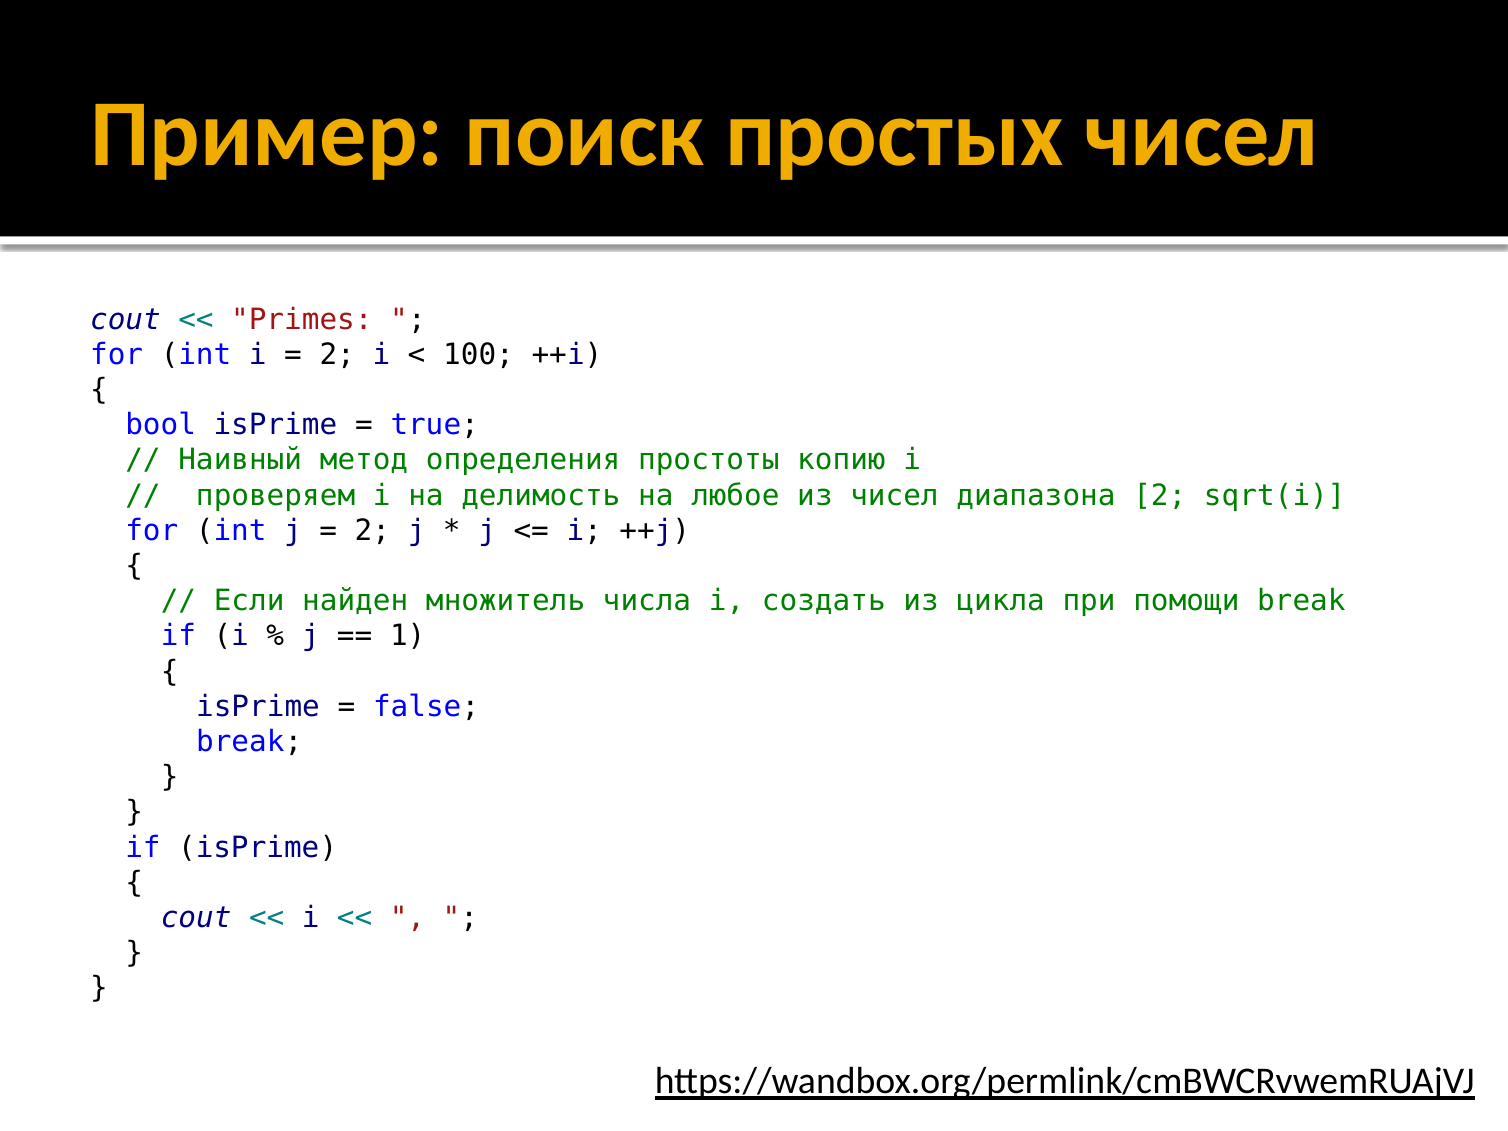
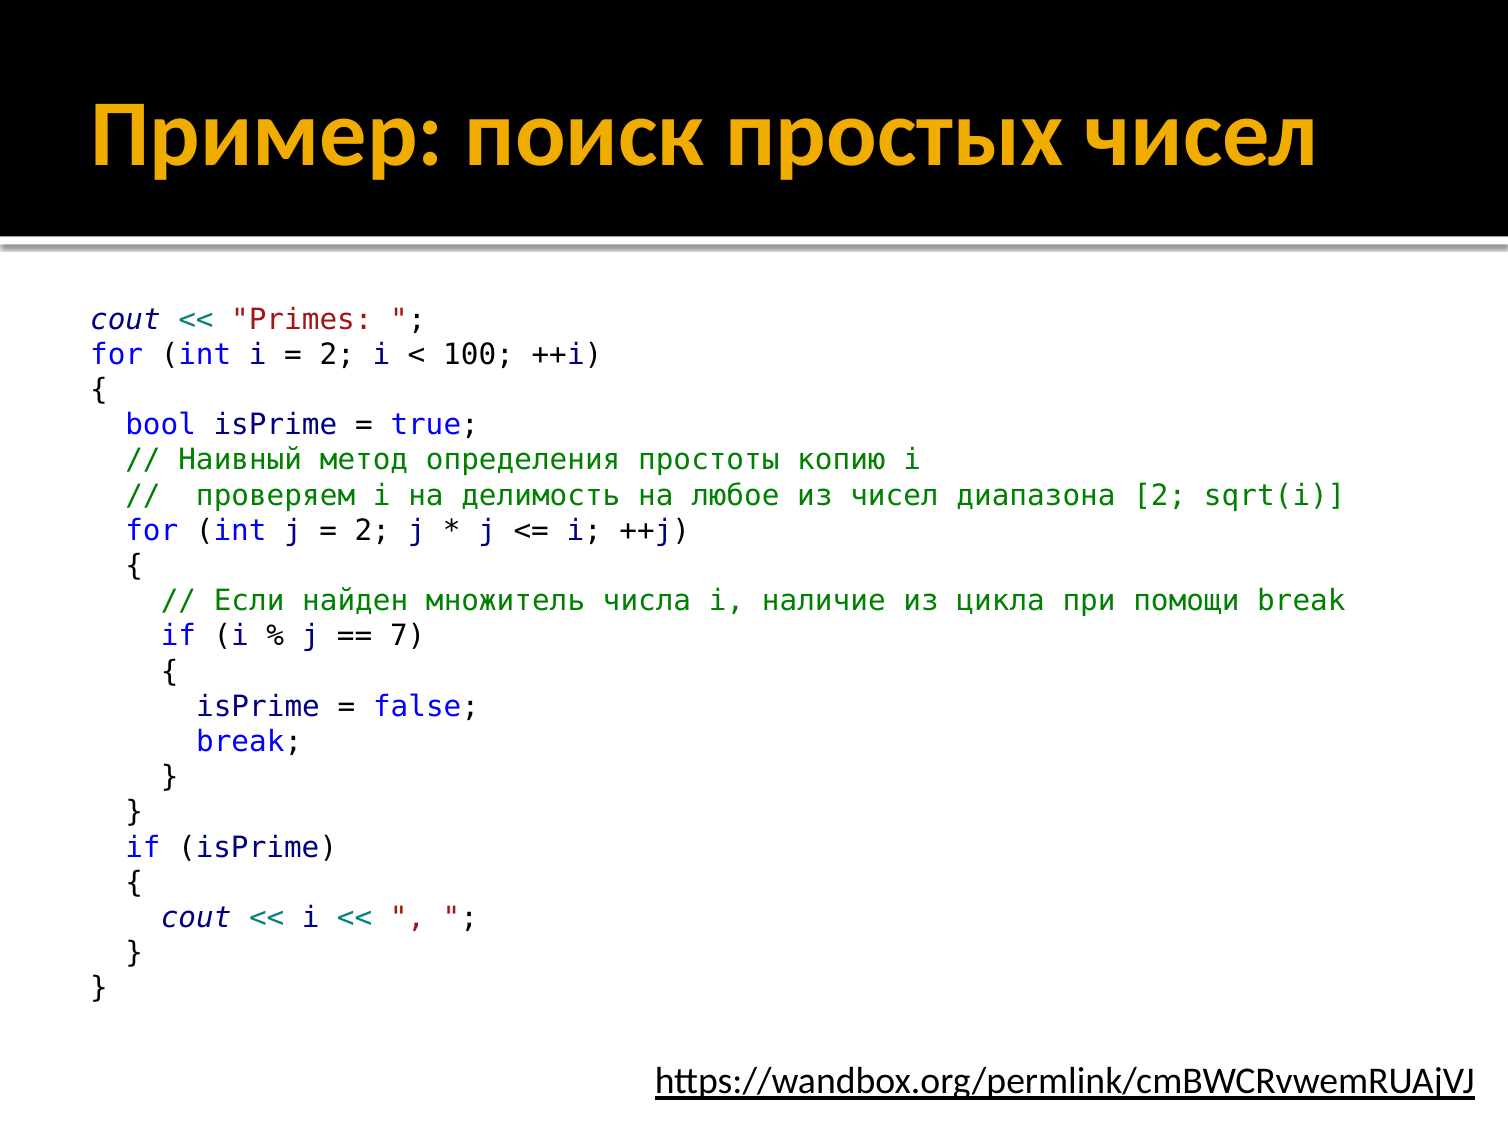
создать: создать -> наличие
1: 1 -> 7
